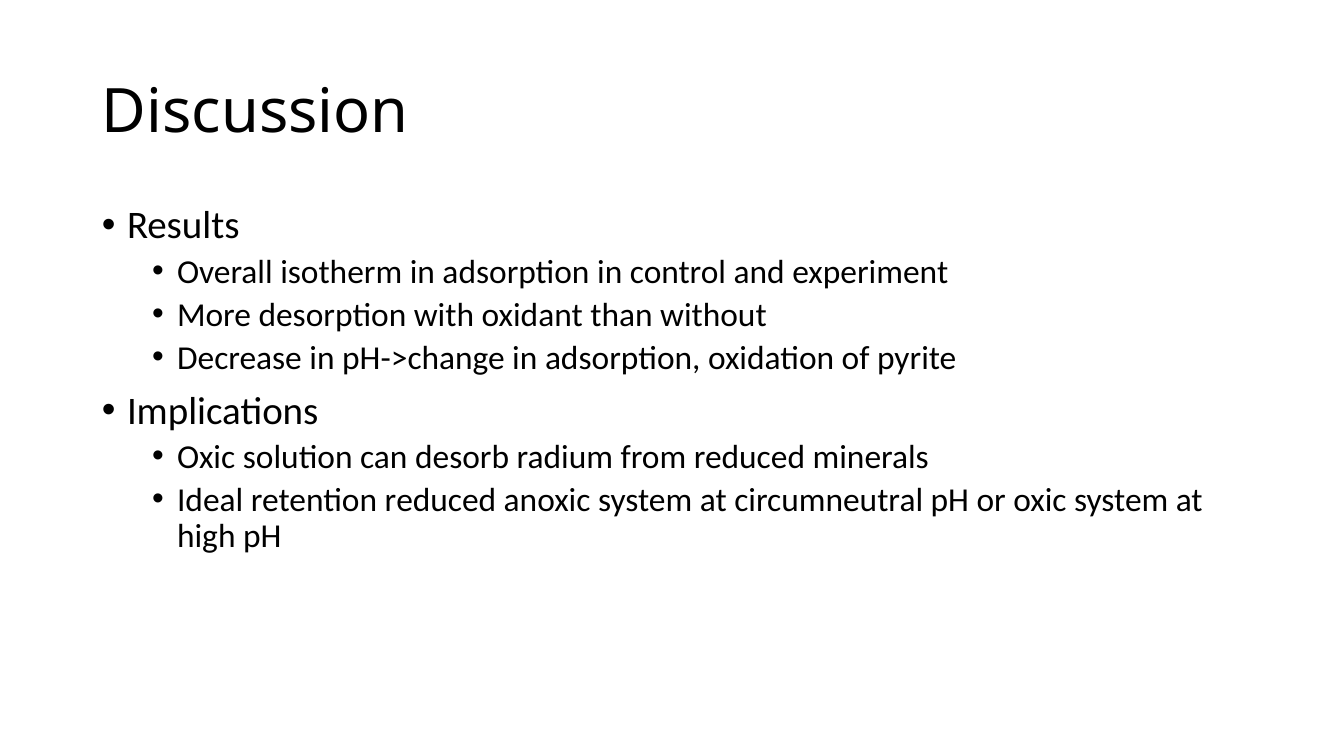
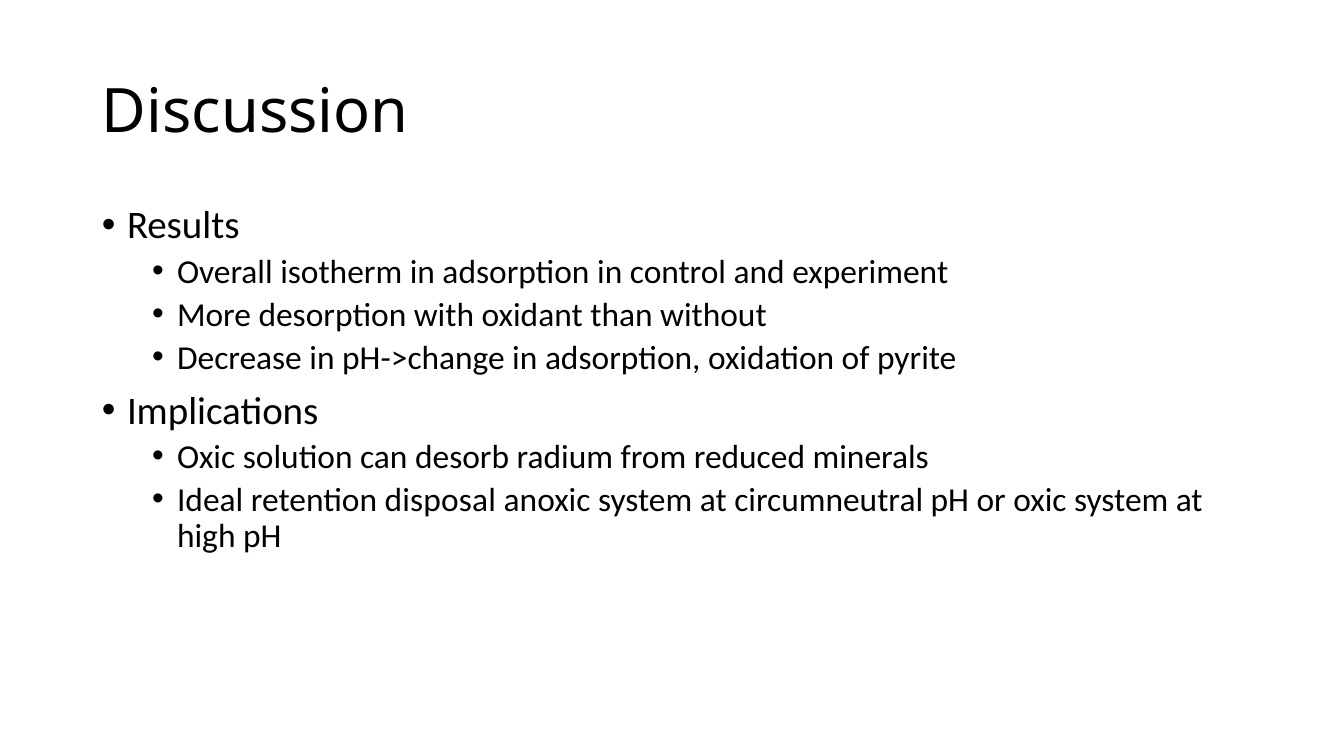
retention reduced: reduced -> disposal
